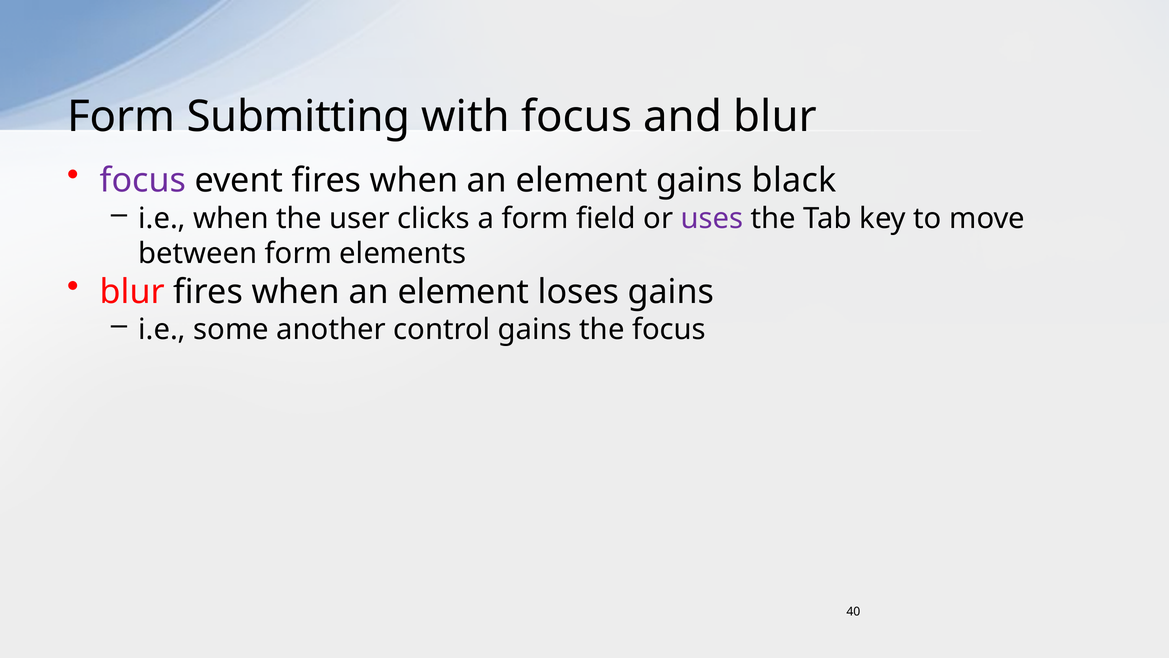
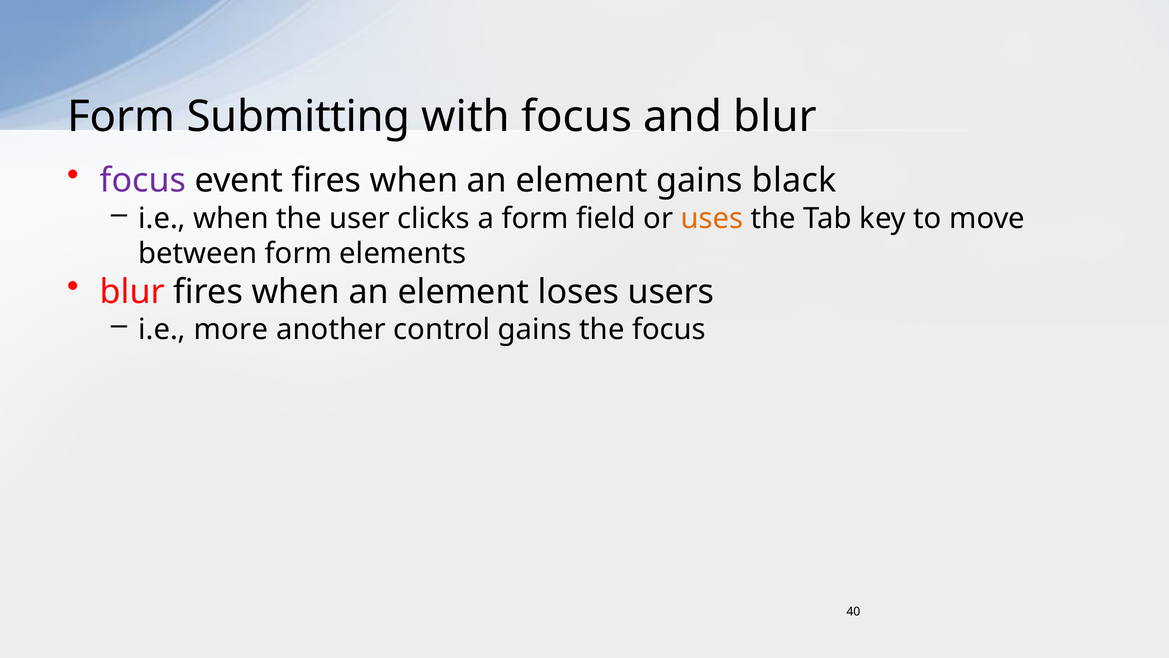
uses colour: purple -> orange
loses gains: gains -> users
some: some -> more
